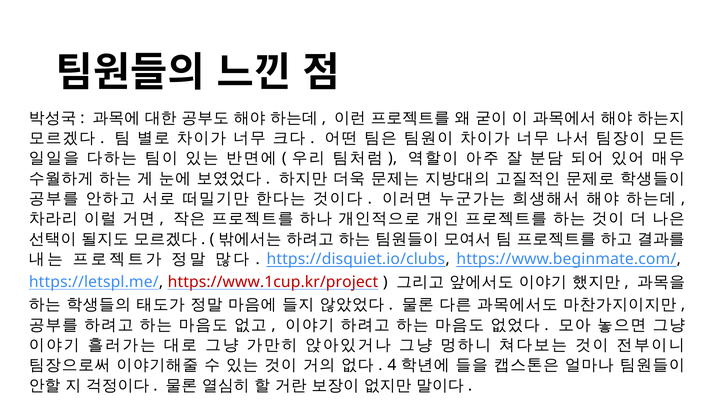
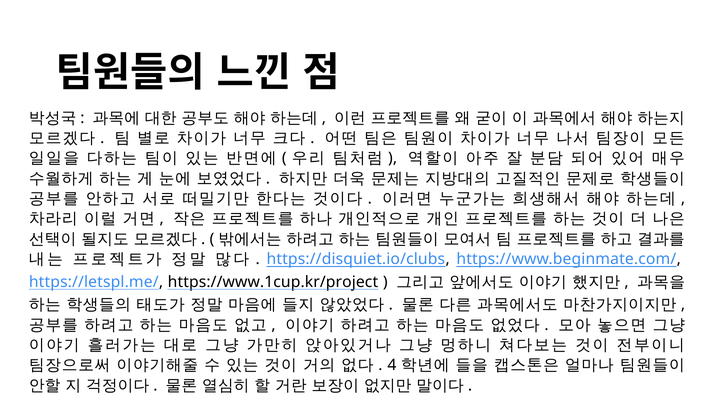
https://www.1cup.kr/project colour: red -> black
